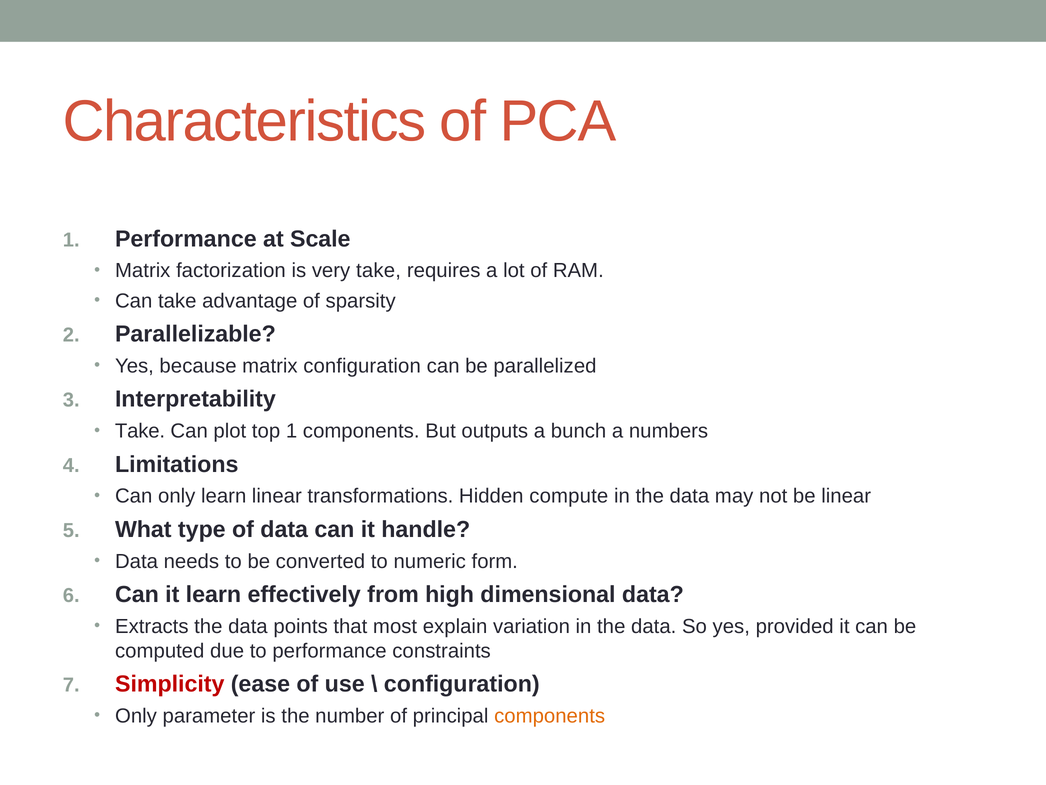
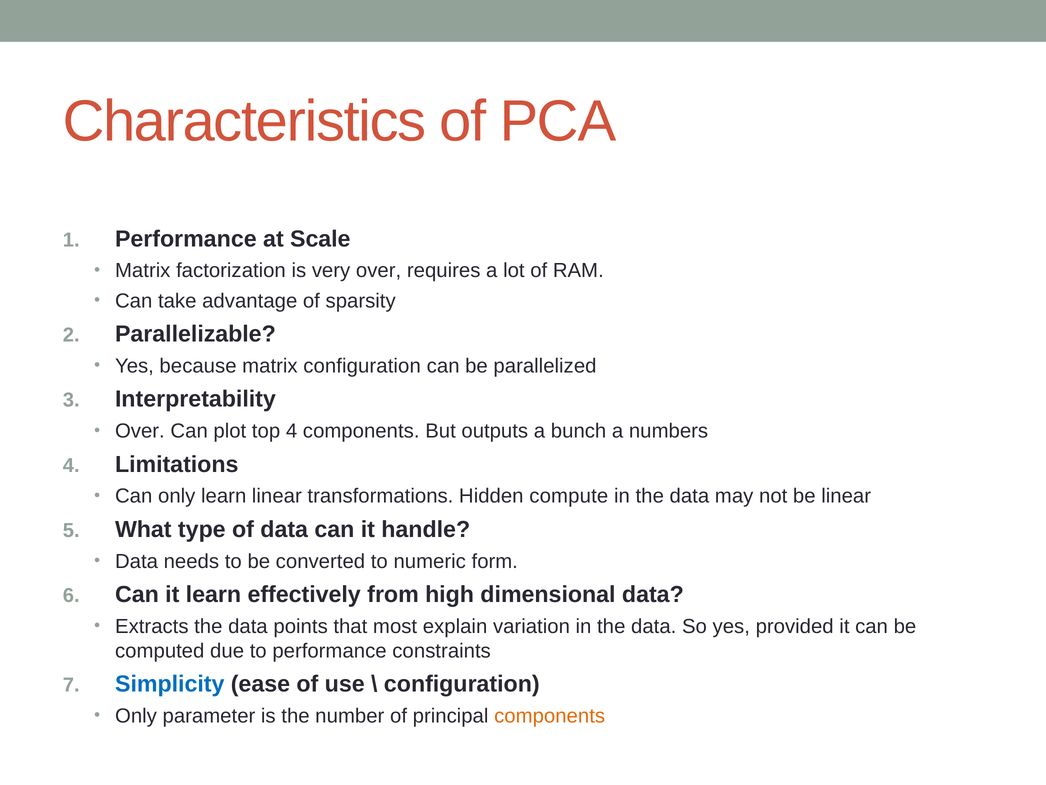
very take: take -> over
Take at (140, 431): Take -> Over
top 1: 1 -> 4
Simplicity colour: red -> blue
